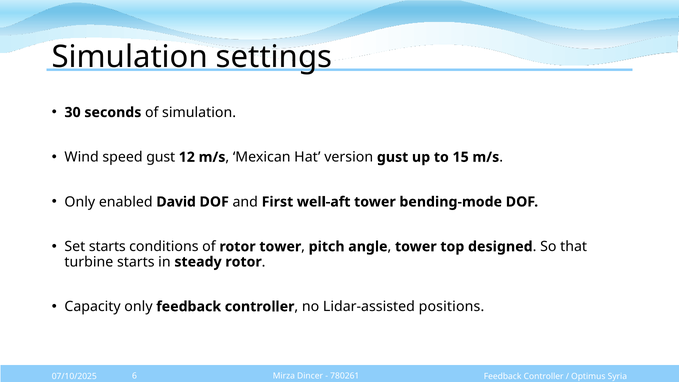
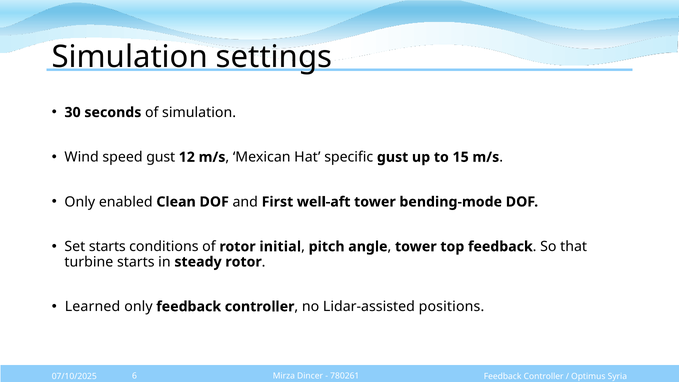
version: version -> specific
David: David -> Clean
rotor tower: tower -> initial
top designed: designed -> feedback
Capacity: Capacity -> Learned
